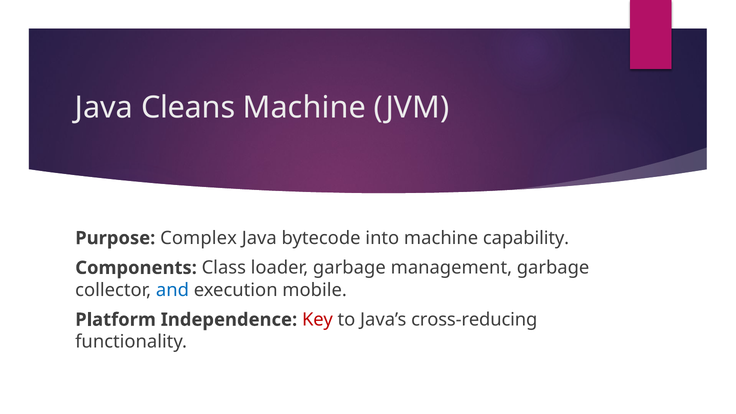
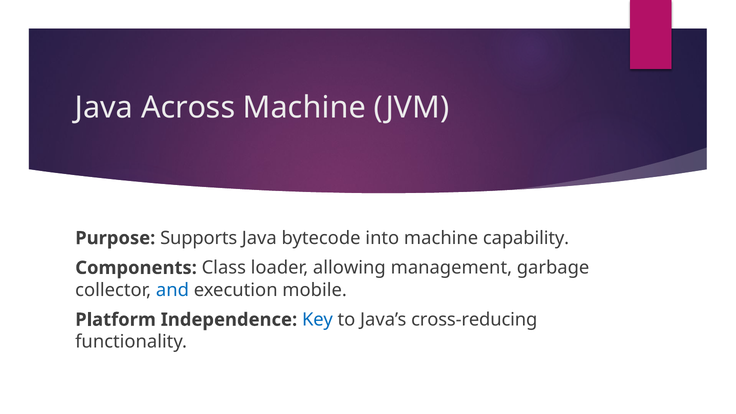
Cleans: Cleans -> Across
Complex: Complex -> Supports
loader garbage: garbage -> allowing
Key colour: red -> blue
